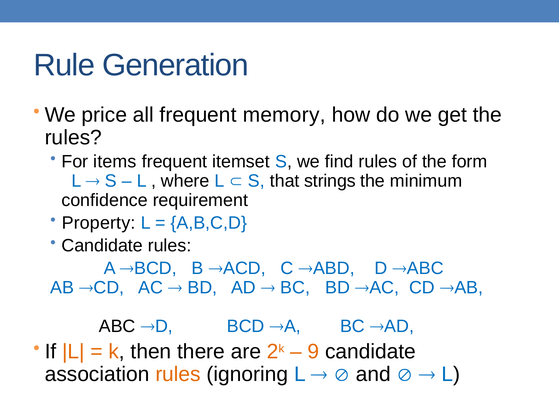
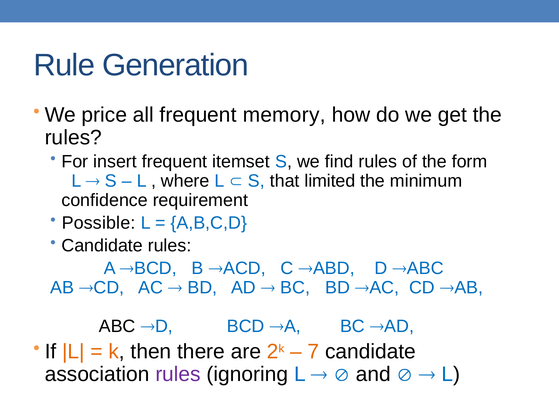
items: items -> insert
strings: strings -> limited
Property: Property -> Possible
9: 9 -> 7
rules at (178, 373) colour: orange -> purple
